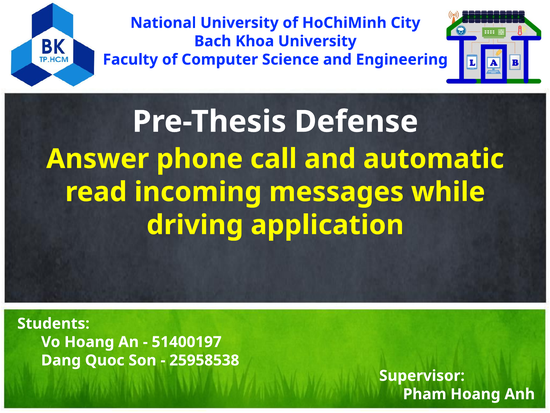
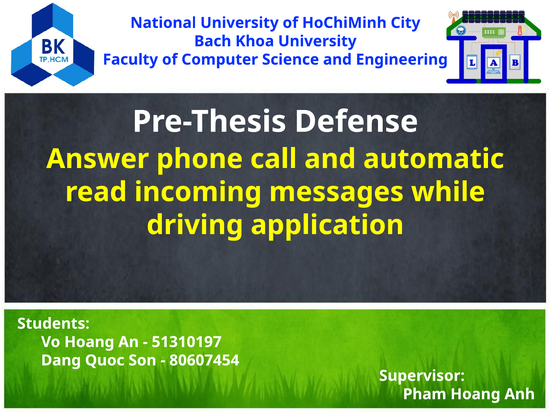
51400197: 51400197 -> 51310197
25958538: 25958538 -> 80607454
